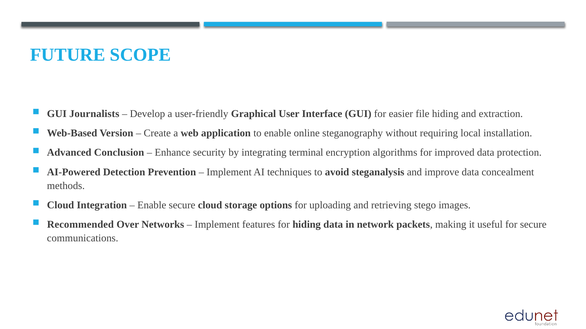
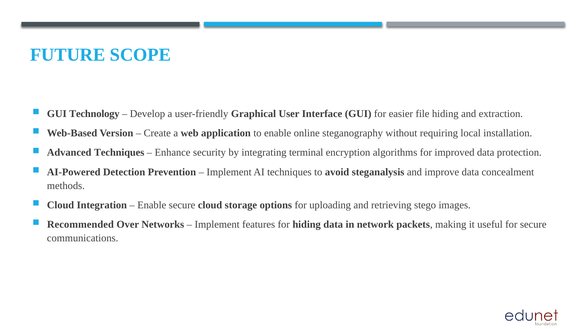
Journalists: Journalists -> Technology
Advanced Conclusion: Conclusion -> Techniques
